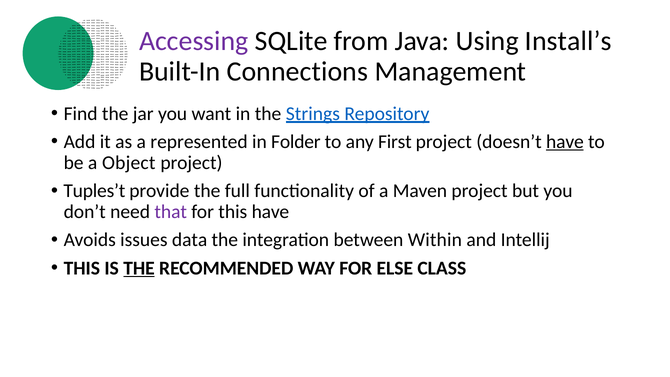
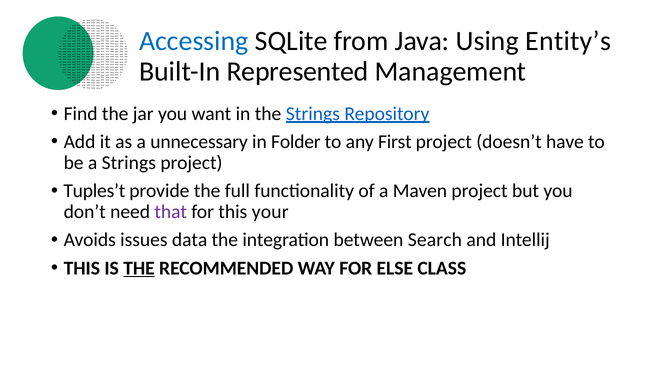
Accessing colour: purple -> blue
Install’s: Install’s -> Entity’s
Connections: Connections -> Represented
represented: represented -> unnecessary
have at (565, 142) underline: present -> none
a Object: Object -> Strings
this have: have -> your
Within: Within -> Search
